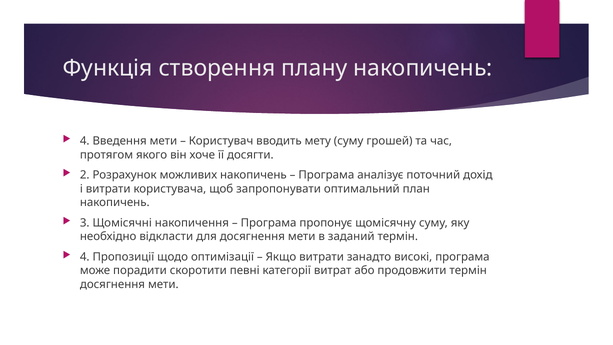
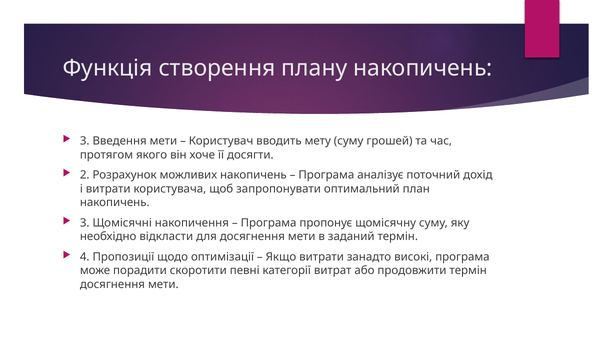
4 at (85, 141): 4 -> 3
